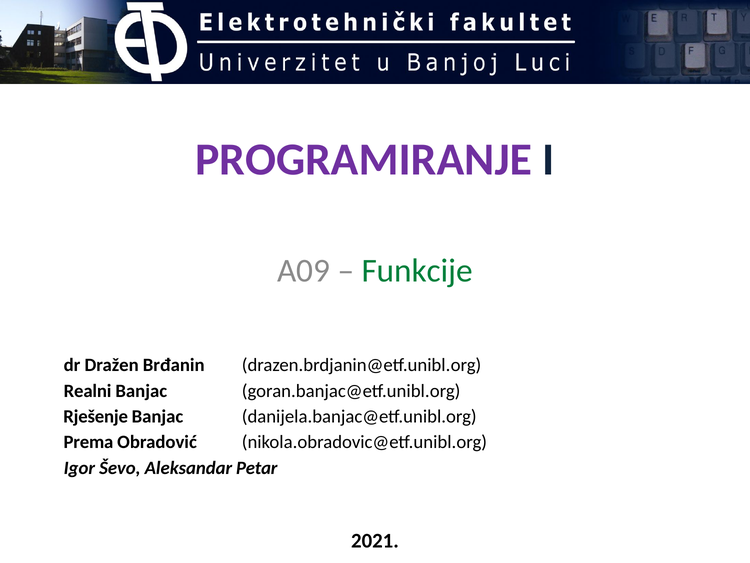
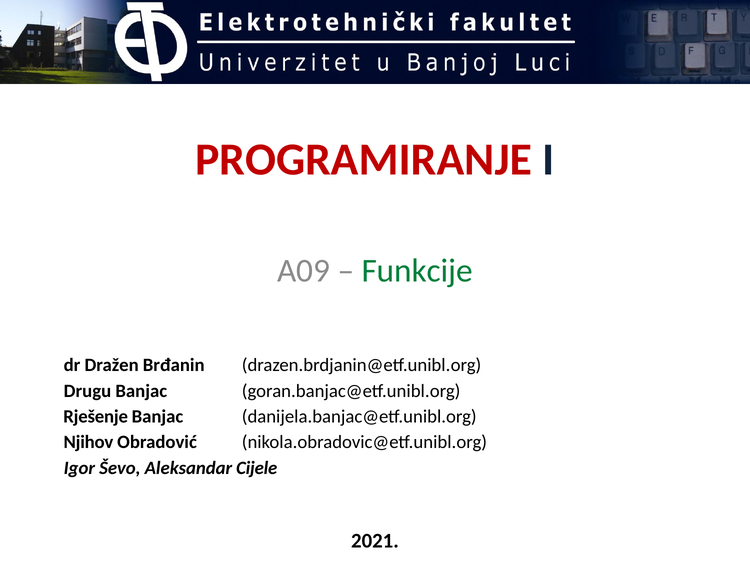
PROGRAMIRANJE colour: purple -> red
Realni: Realni -> Drugu
Prema: Prema -> Njihov
Petar: Petar -> Cijele
